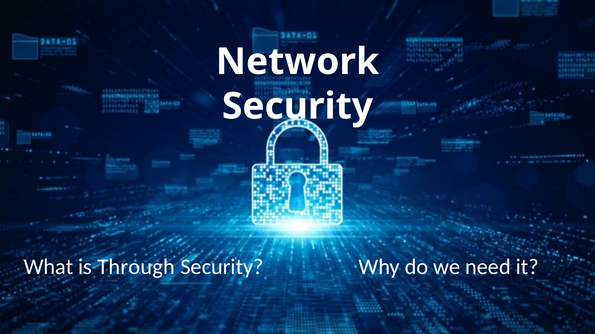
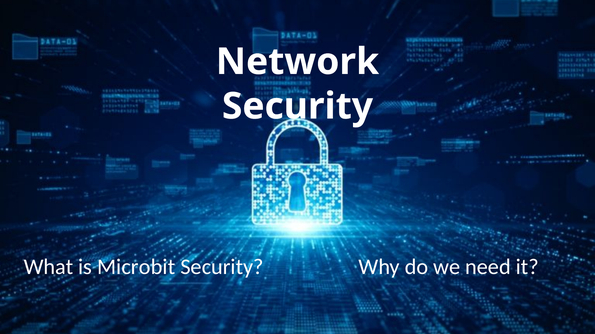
Through: Through -> Microbit
